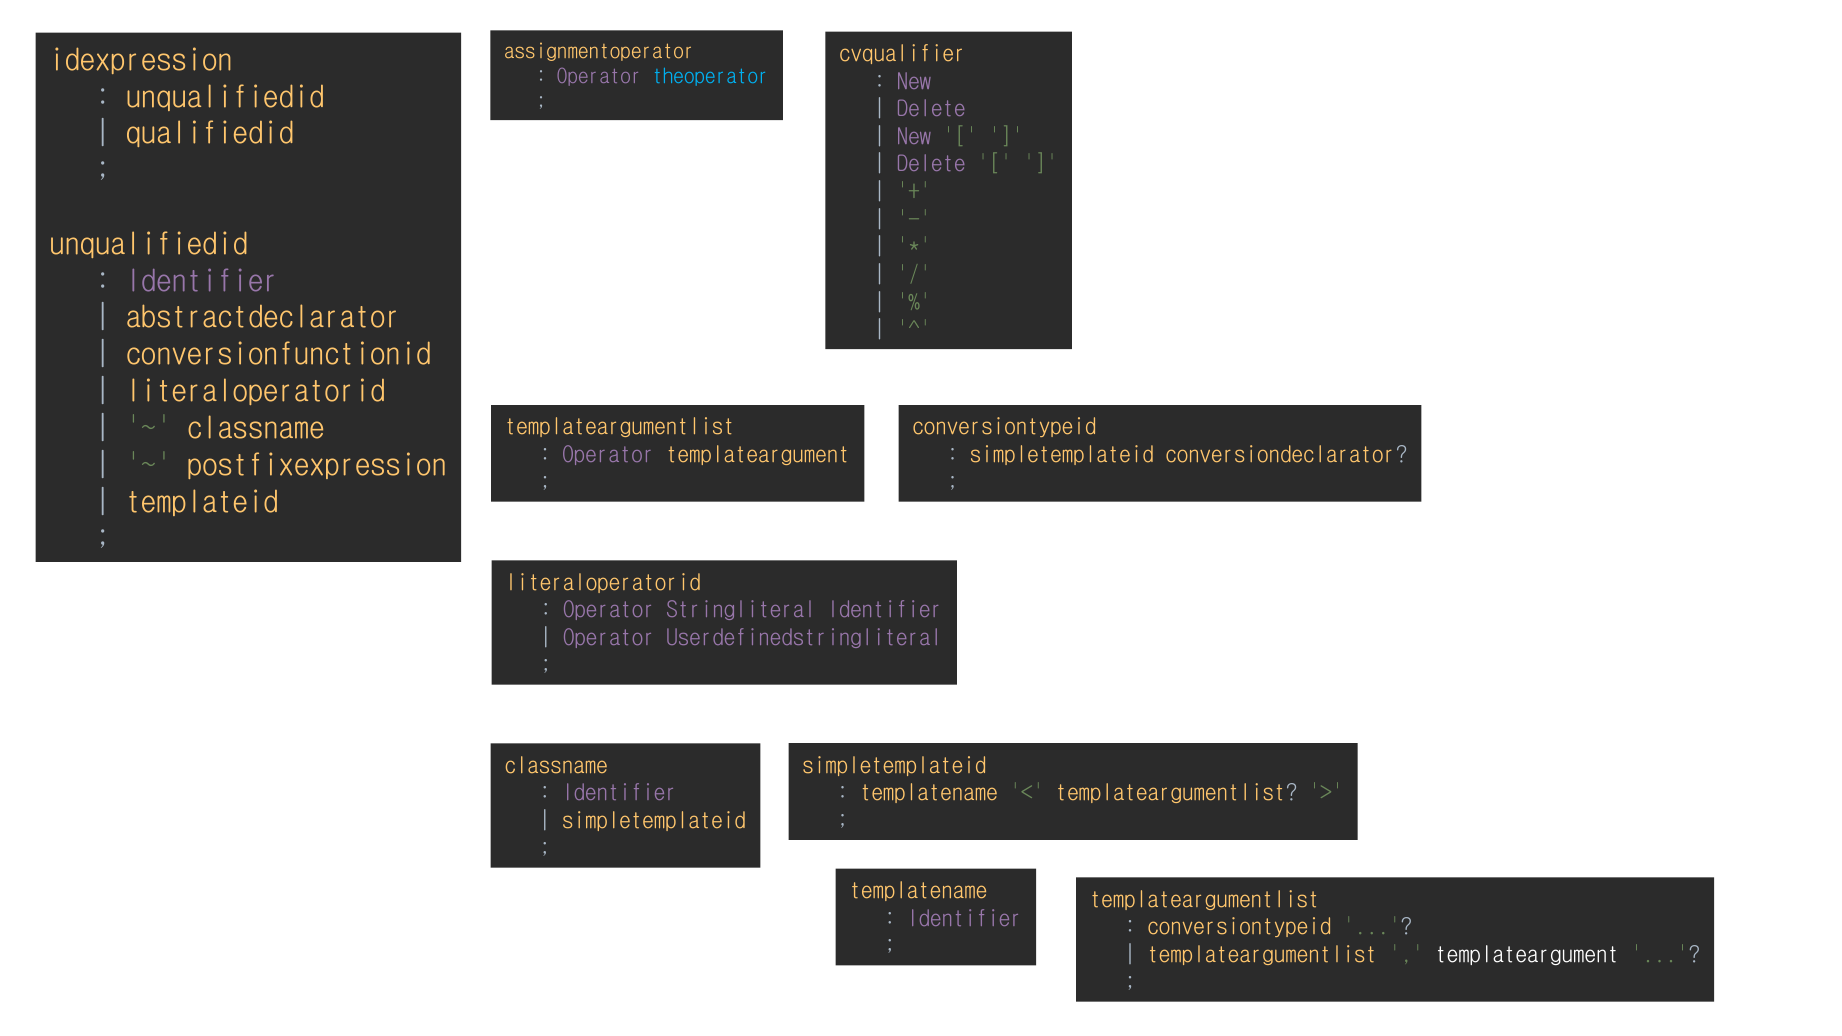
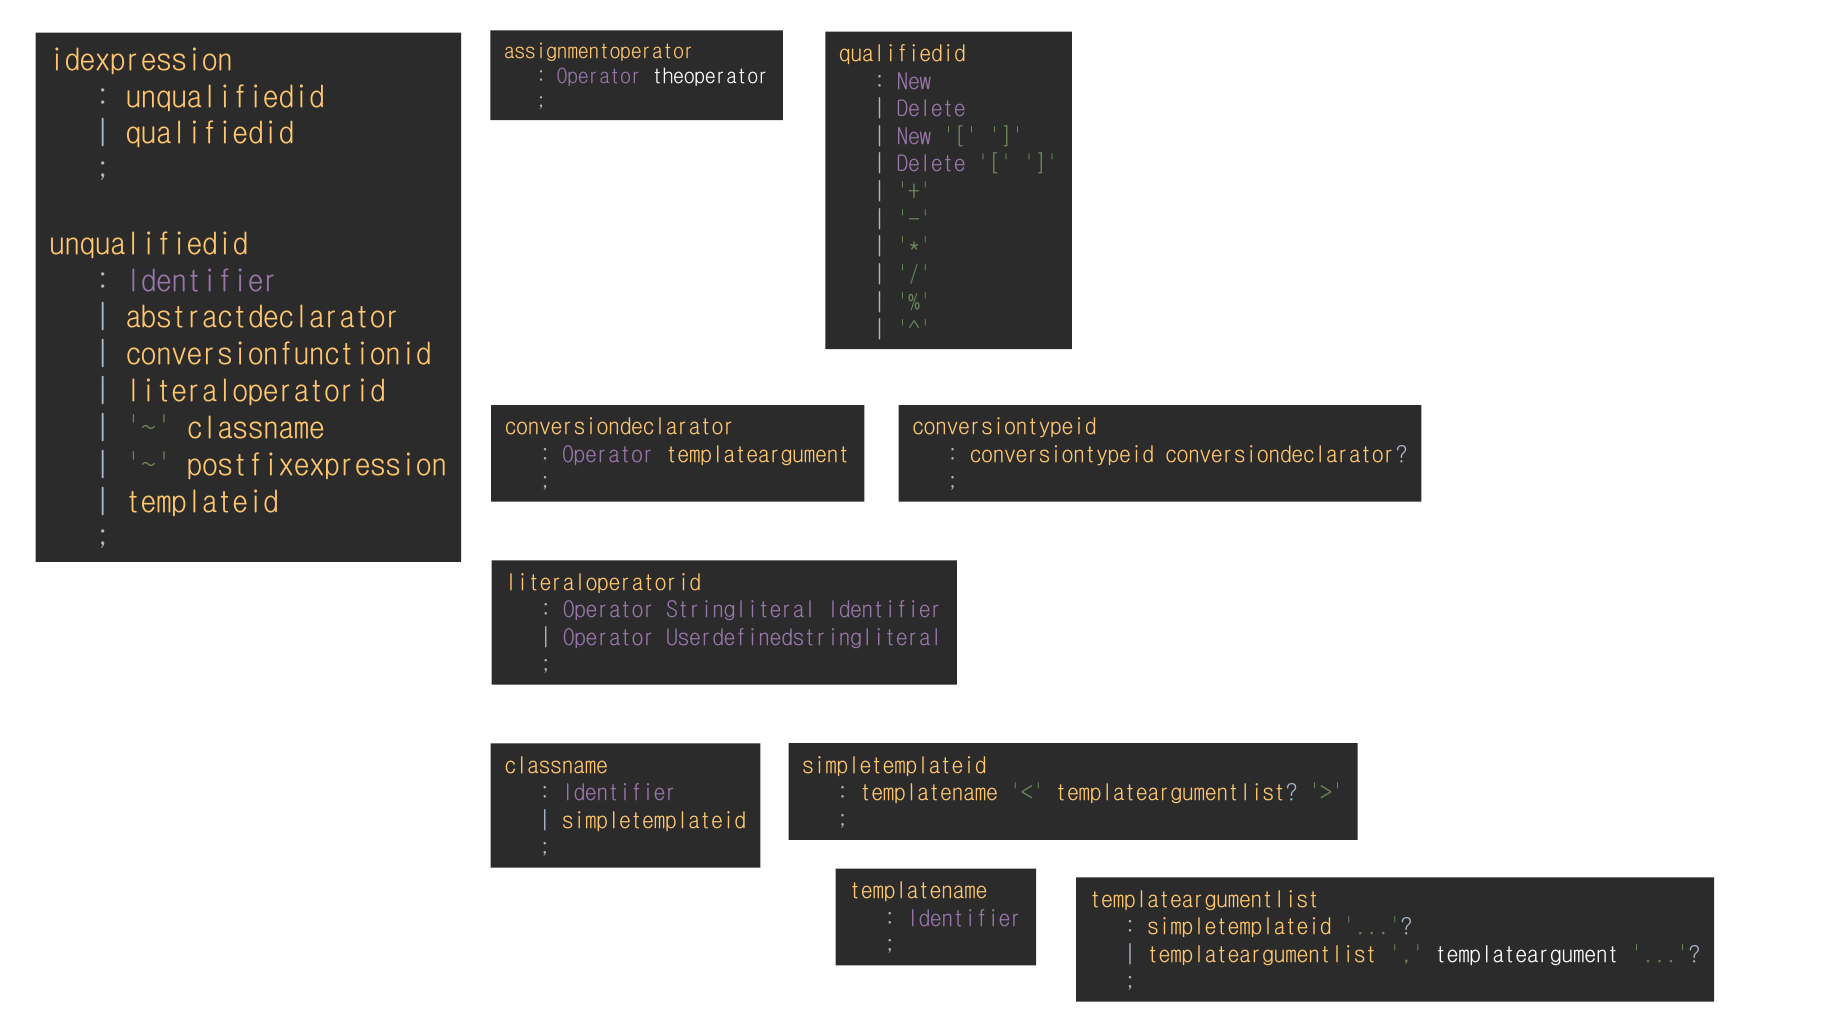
cvqualifier at (902, 54): cvqualifier -> qualifiedid
theoperator colour: light blue -> white
templateargumentlist at (620, 427): templateargumentlist -> conversiondeclarator
simpletemplateid at (1062, 455): simpletemplateid -> conversiontypeid
conversiontypeid at (1239, 927): conversiontypeid -> simpletemplateid
